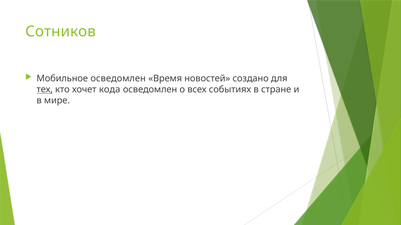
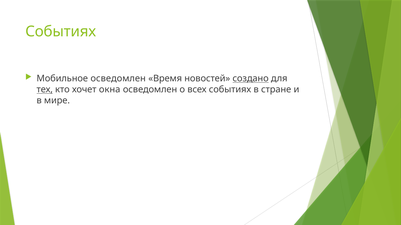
Сотников at (61, 32): Сотников -> Событиях
создано underline: none -> present
кода: кода -> окна
